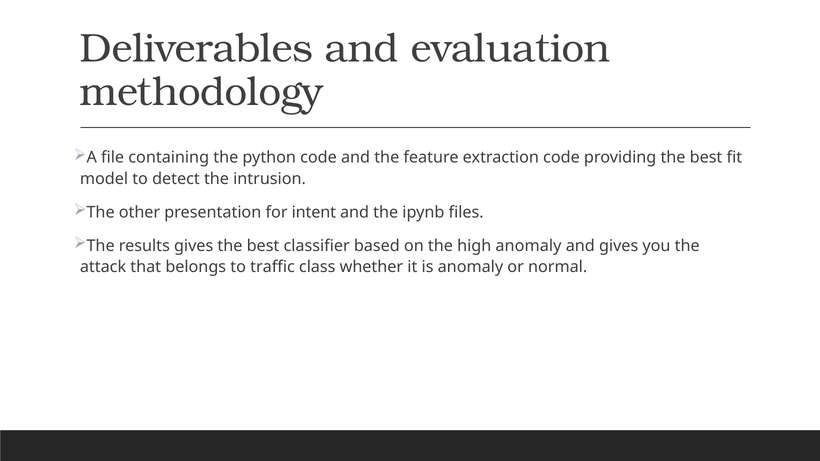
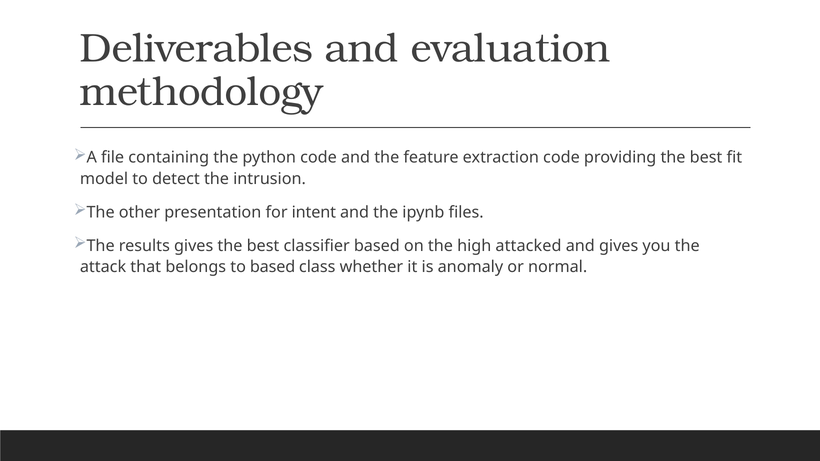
high anomaly: anomaly -> attacked
to traffic: traffic -> based
